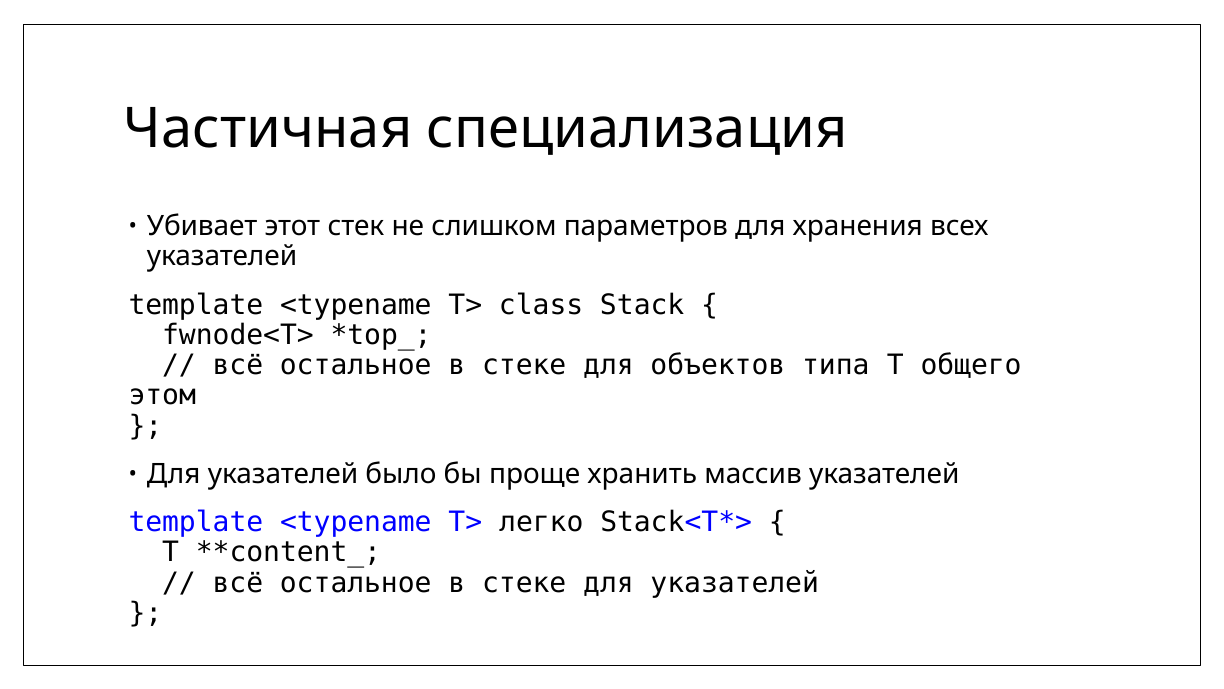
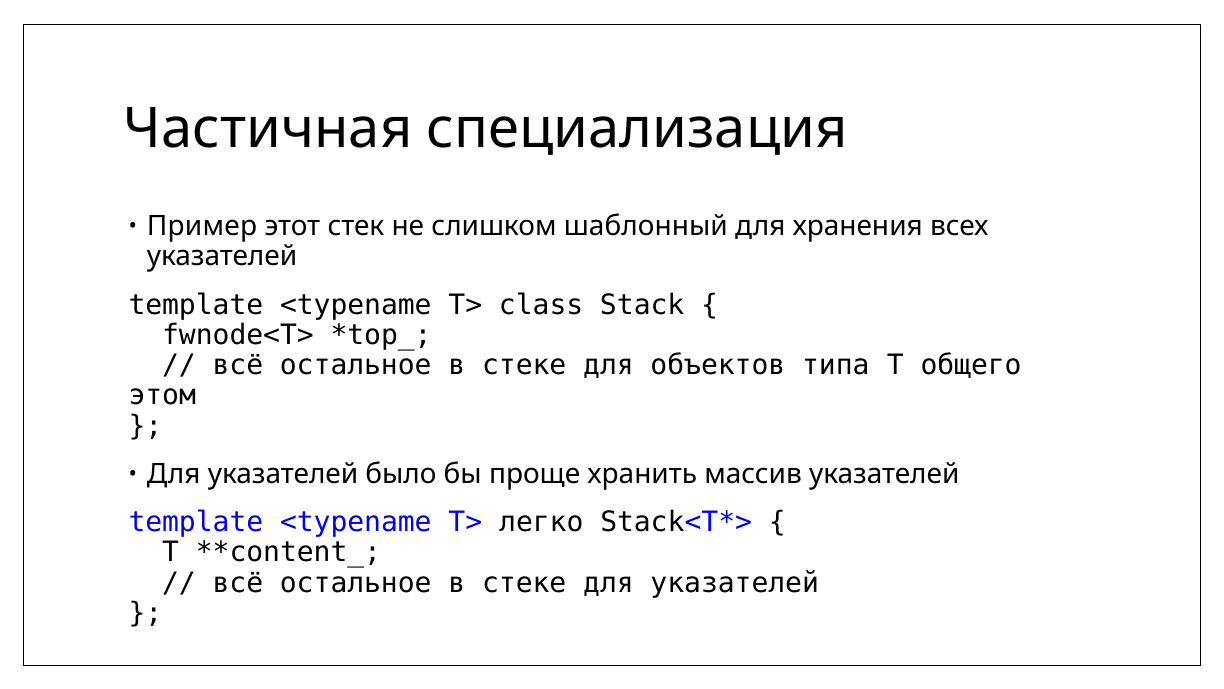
Убивает: Убивает -> Пример
параметров: параметров -> шаблонный
